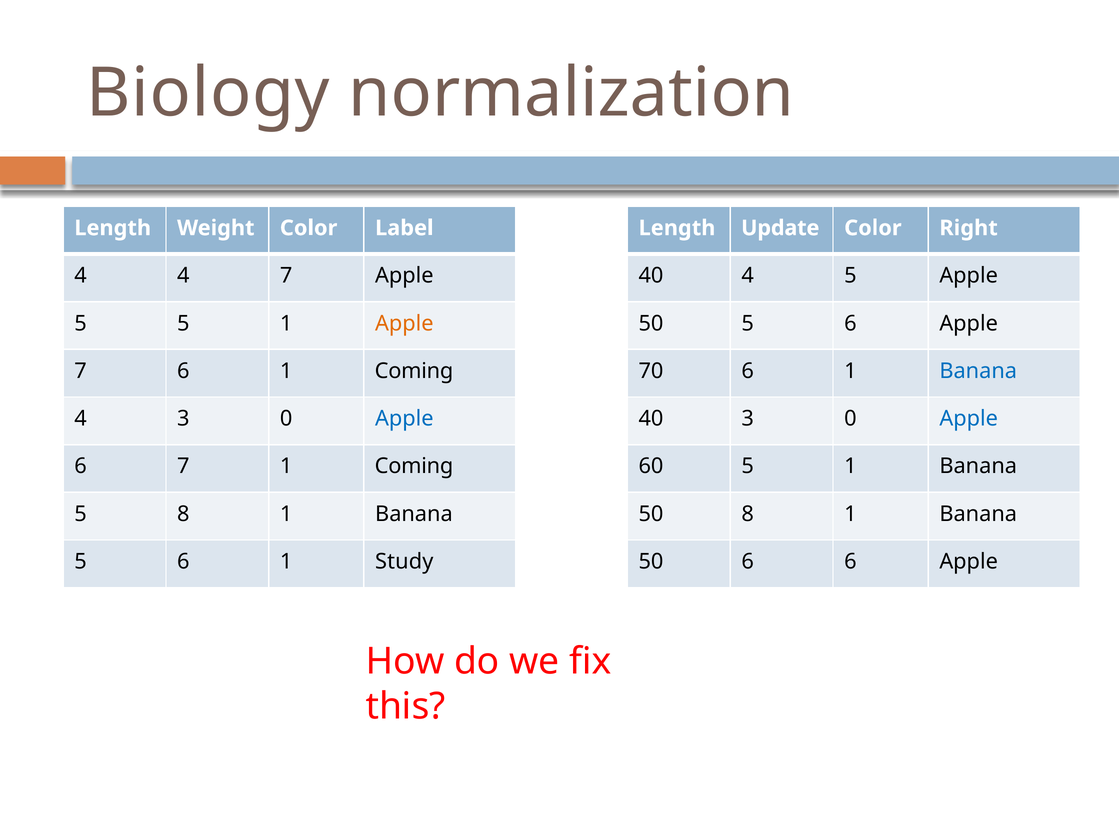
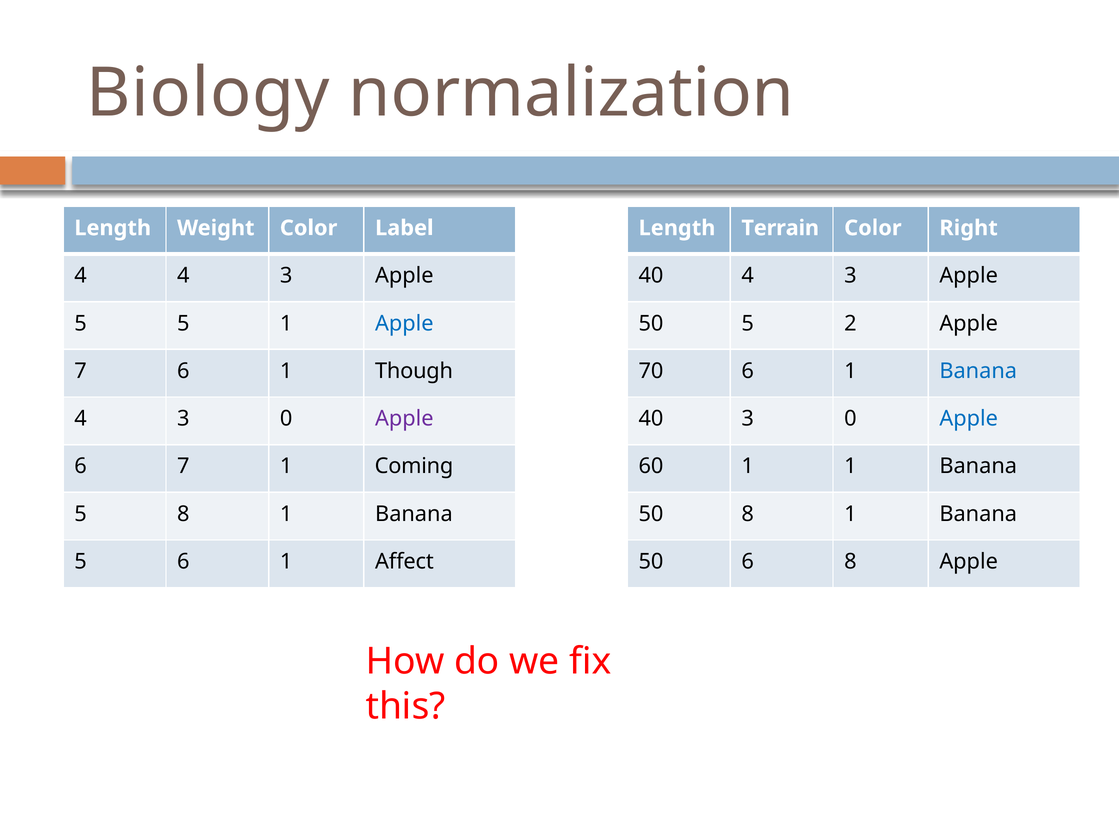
Update: Update -> Terrain
4 4 7: 7 -> 3
40 4 5: 5 -> 3
Apple at (404, 323) colour: orange -> blue
50 5 6: 6 -> 2
6 1 Coming: Coming -> Though
Apple at (404, 419) colour: blue -> purple
60 5: 5 -> 1
Study: Study -> Affect
6 6: 6 -> 8
